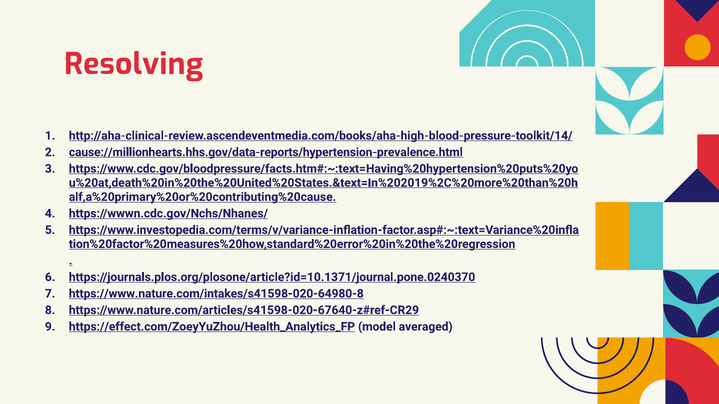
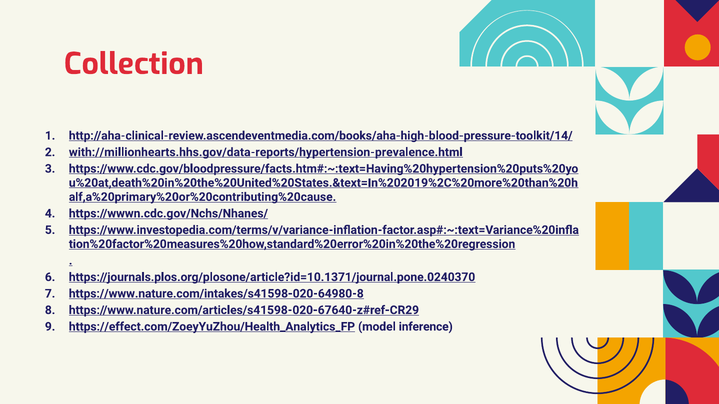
Resolving: Resolving -> Collection
cause://millionhearts.hhs.gov/data-reports/hypertension-prevalence.html: cause://millionhearts.hhs.gov/data-reports/hypertension-prevalence.html -> with://millionhearts.hhs.gov/data-reports/hypertension-prevalence.html
averaged: averaged -> inference
